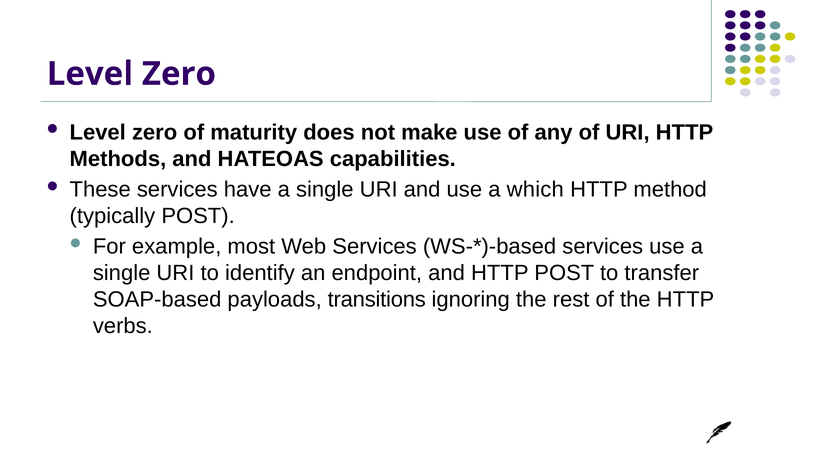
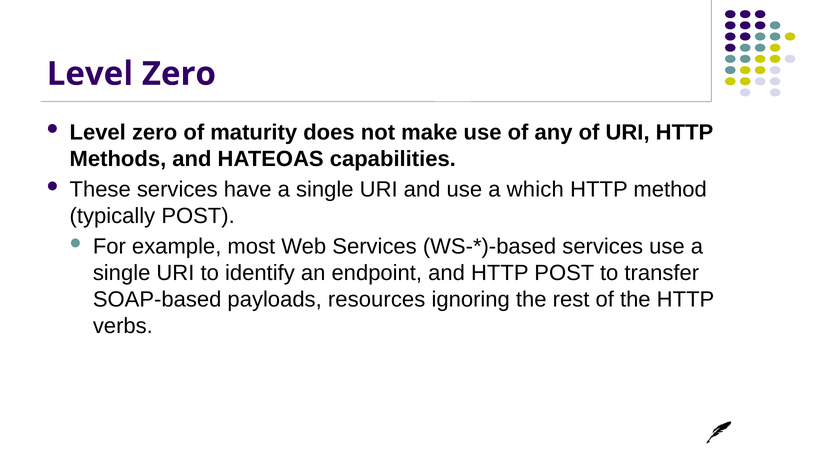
transitions: transitions -> resources
